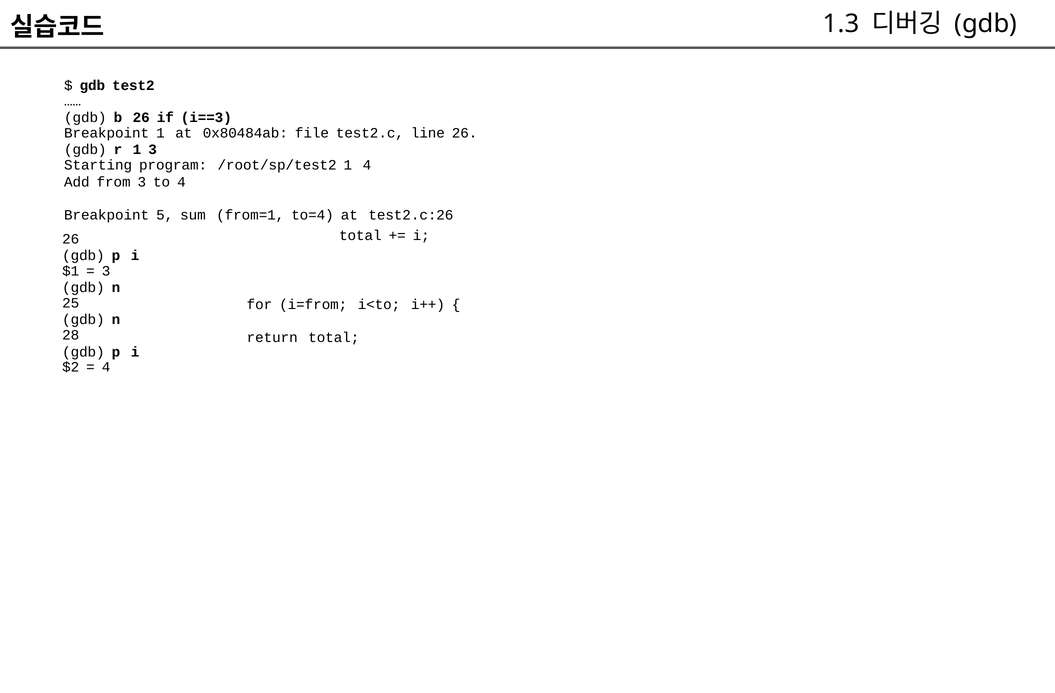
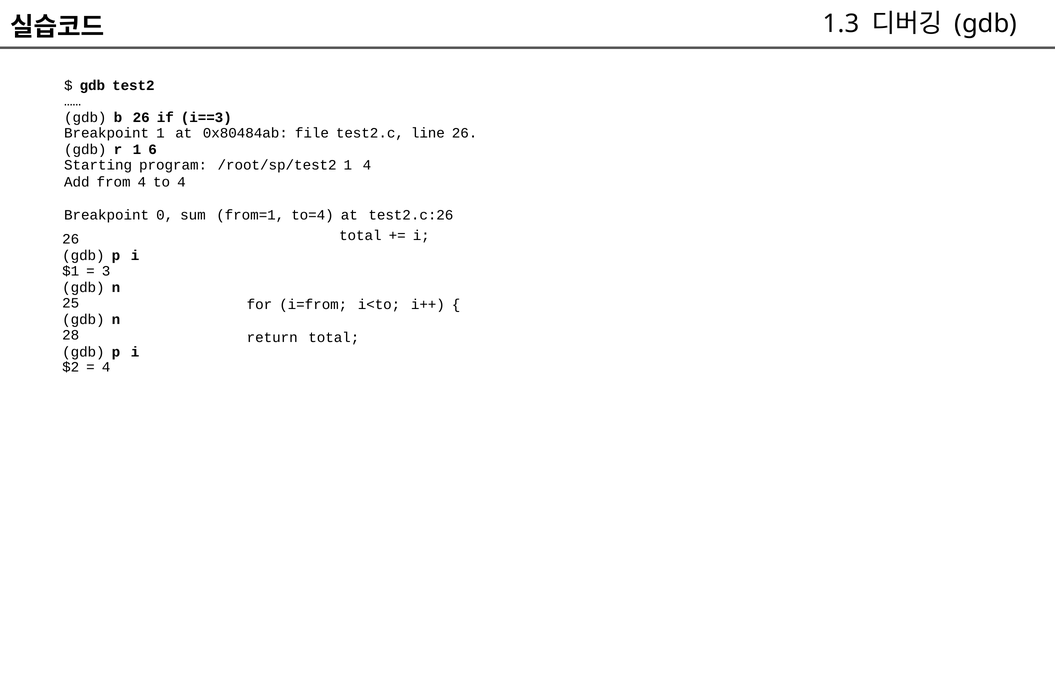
1 3: 3 -> 6
from 3: 3 -> 4
5: 5 -> 0
